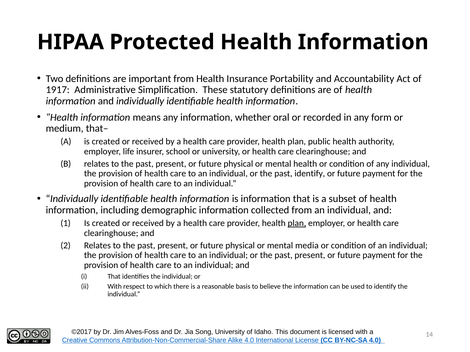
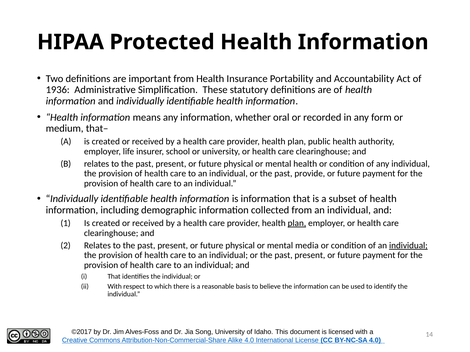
1917: 1917 -> 1936
past identify: identify -> provide
individual at (408, 246) underline: none -> present
